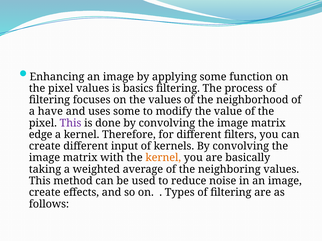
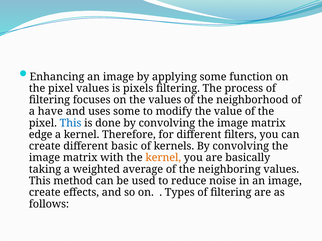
basics: basics -> pixels
This at (71, 123) colour: purple -> blue
input: input -> basic
